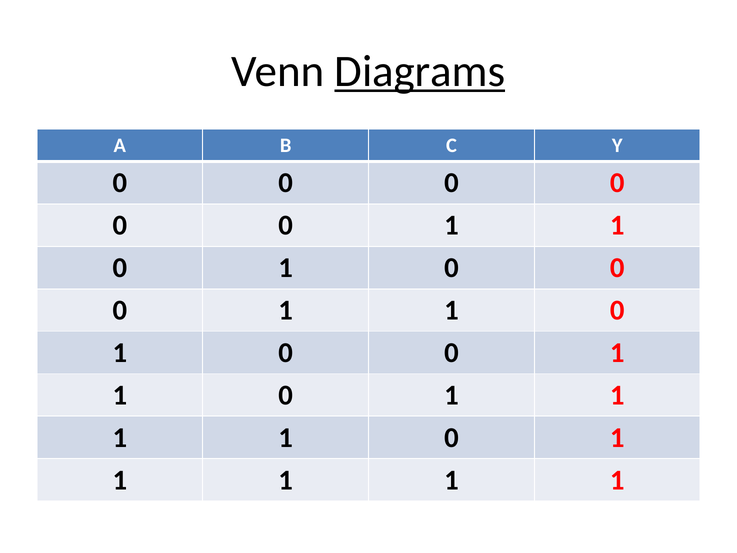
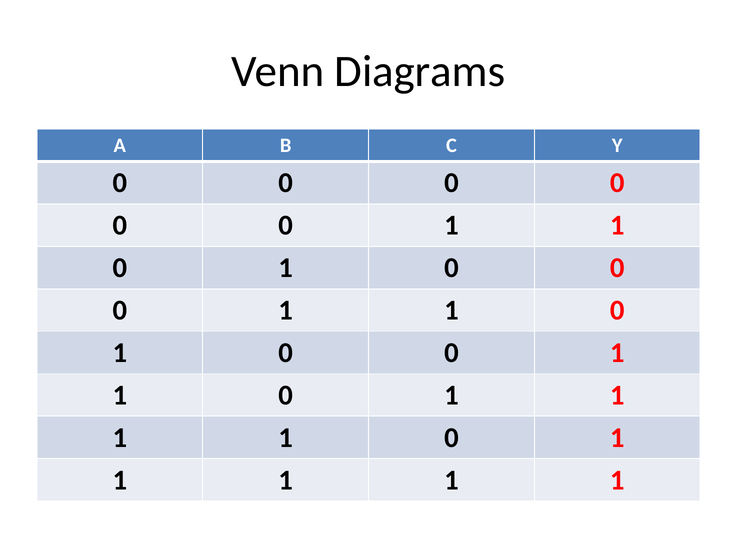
Diagrams underline: present -> none
